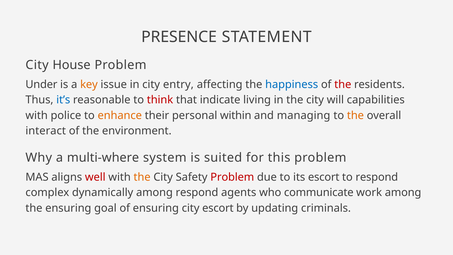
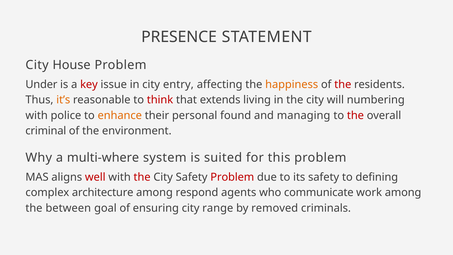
key colour: orange -> red
happiness colour: blue -> orange
it’s colour: blue -> orange
indicate: indicate -> extends
capabilities: capabilities -> numbering
within: within -> found
the at (355, 115) colour: orange -> red
interact: interact -> criminal
the at (142, 177) colour: orange -> red
its escort: escort -> safety
to respond: respond -> defining
dynamically: dynamically -> architecture
the ensuring: ensuring -> between
city escort: escort -> range
updating: updating -> removed
